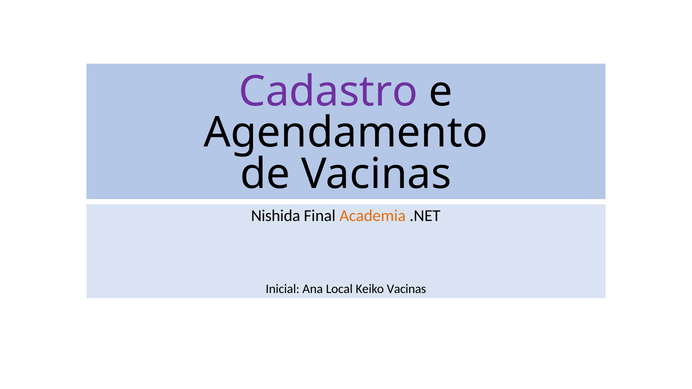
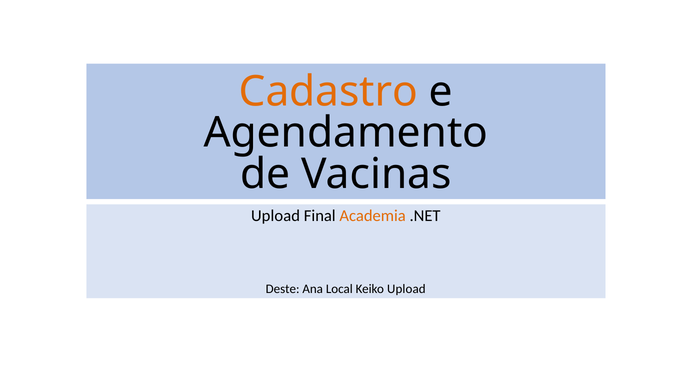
Cadastro colour: purple -> orange
Nishida at (276, 216): Nishida -> Upload
Inicial: Inicial -> Deste
Keiko Vacinas: Vacinas -> Upload
